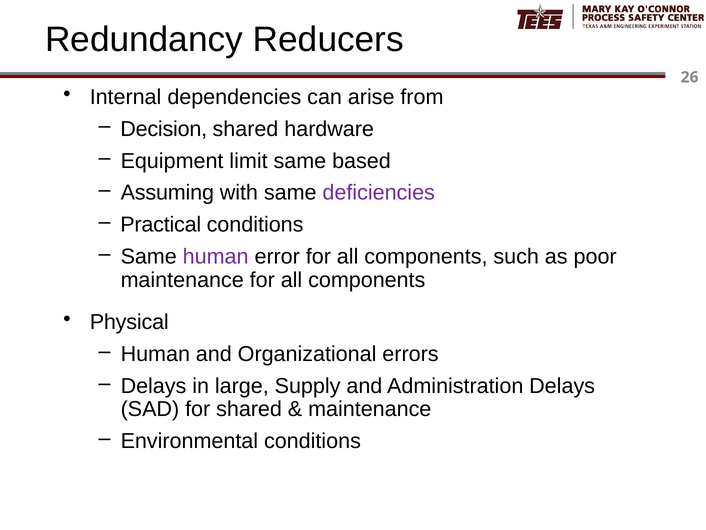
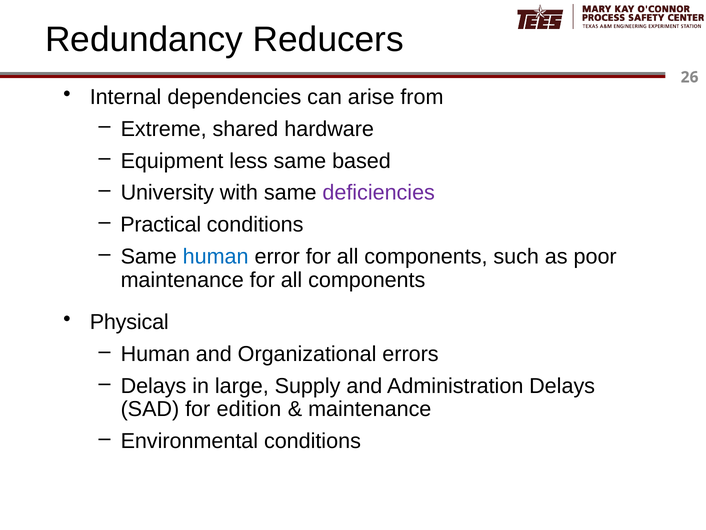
Decision: Decision -> Extreme
limit: limit -> less
Assuming: Assuming -> University
human at (216, 256) colour: purple -> blue
for shared: shared -> edition
